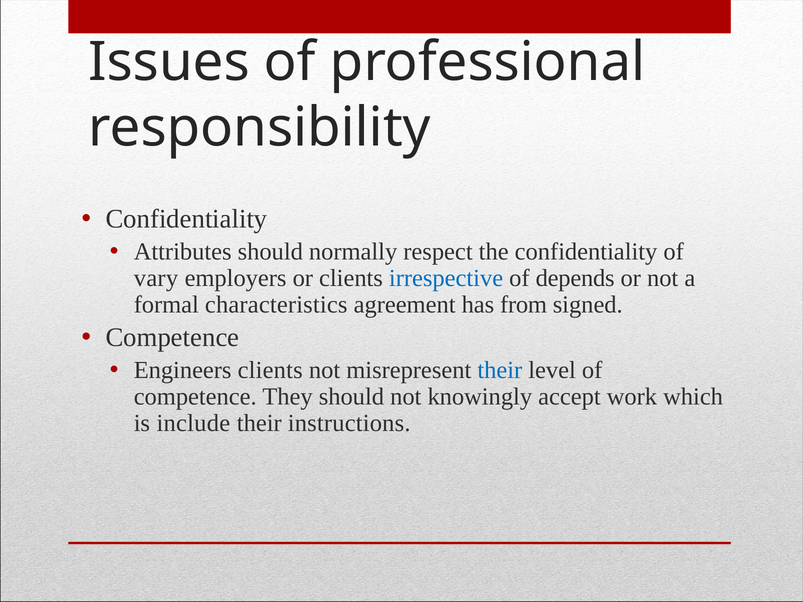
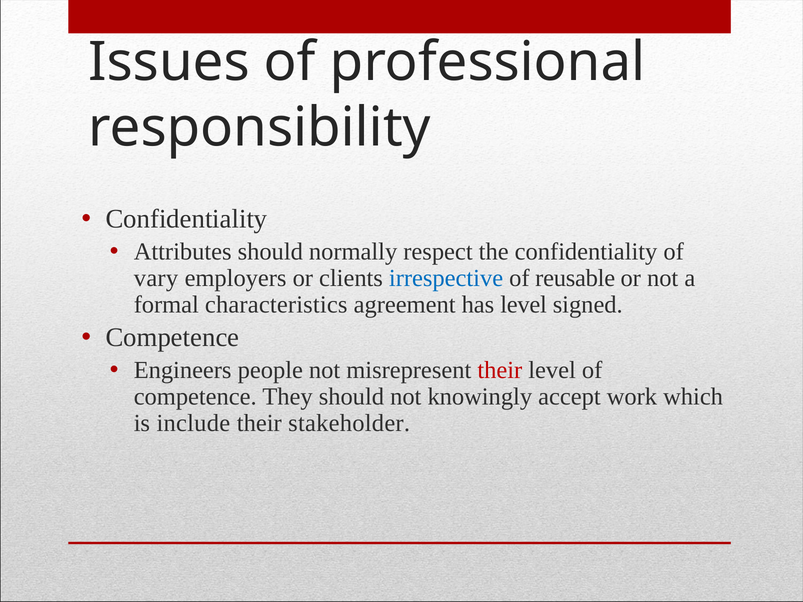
depends: depends -> reusable
has from: from -> level
Engineers clients: clients -> people
their at (500, 370) colour: blue -> red
instructions: instructions -> stakeholder
